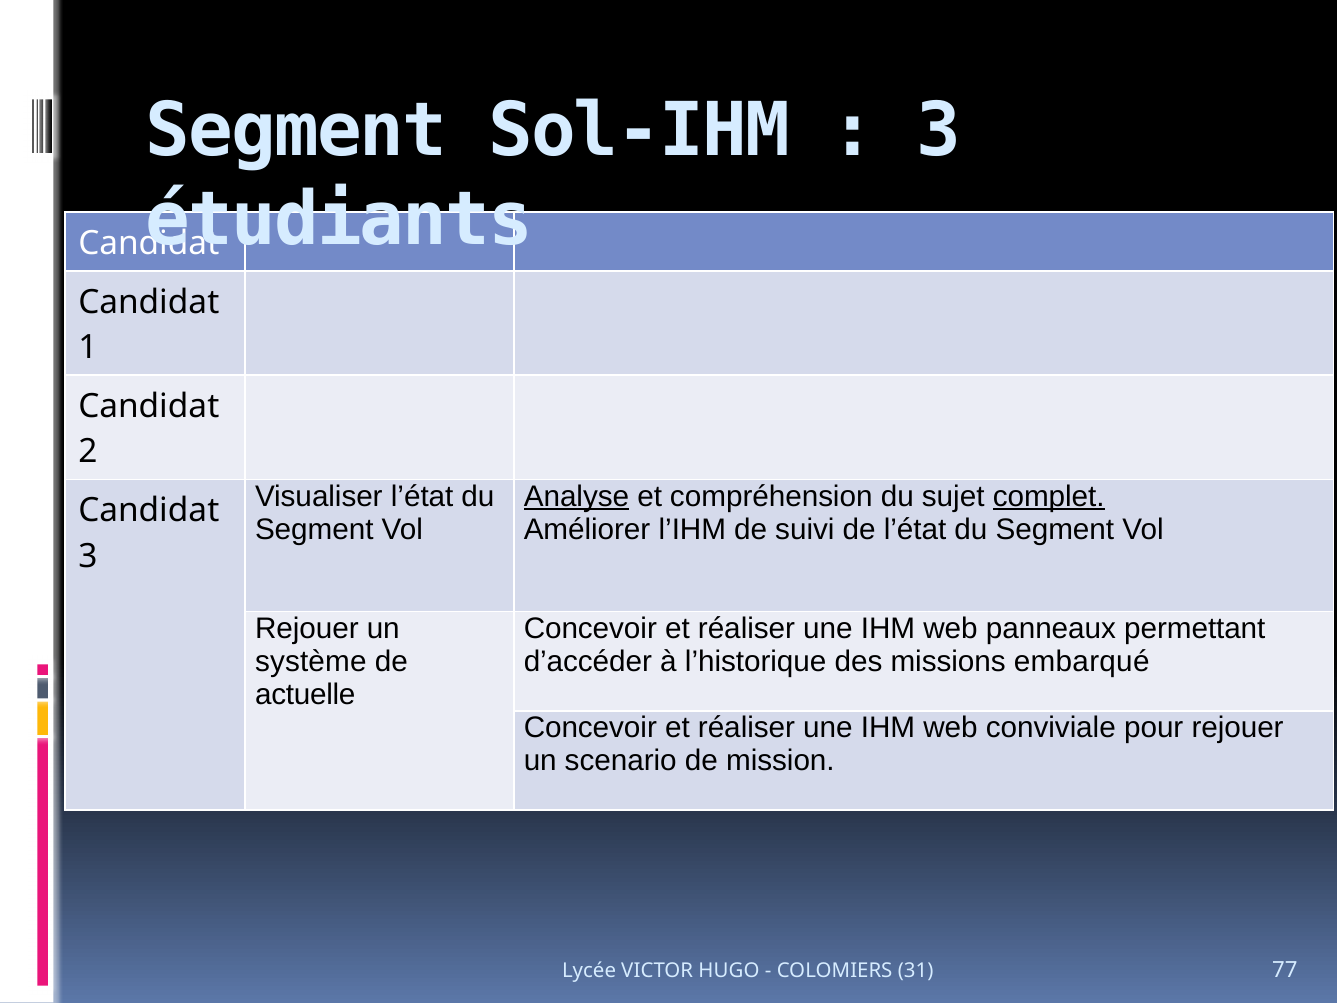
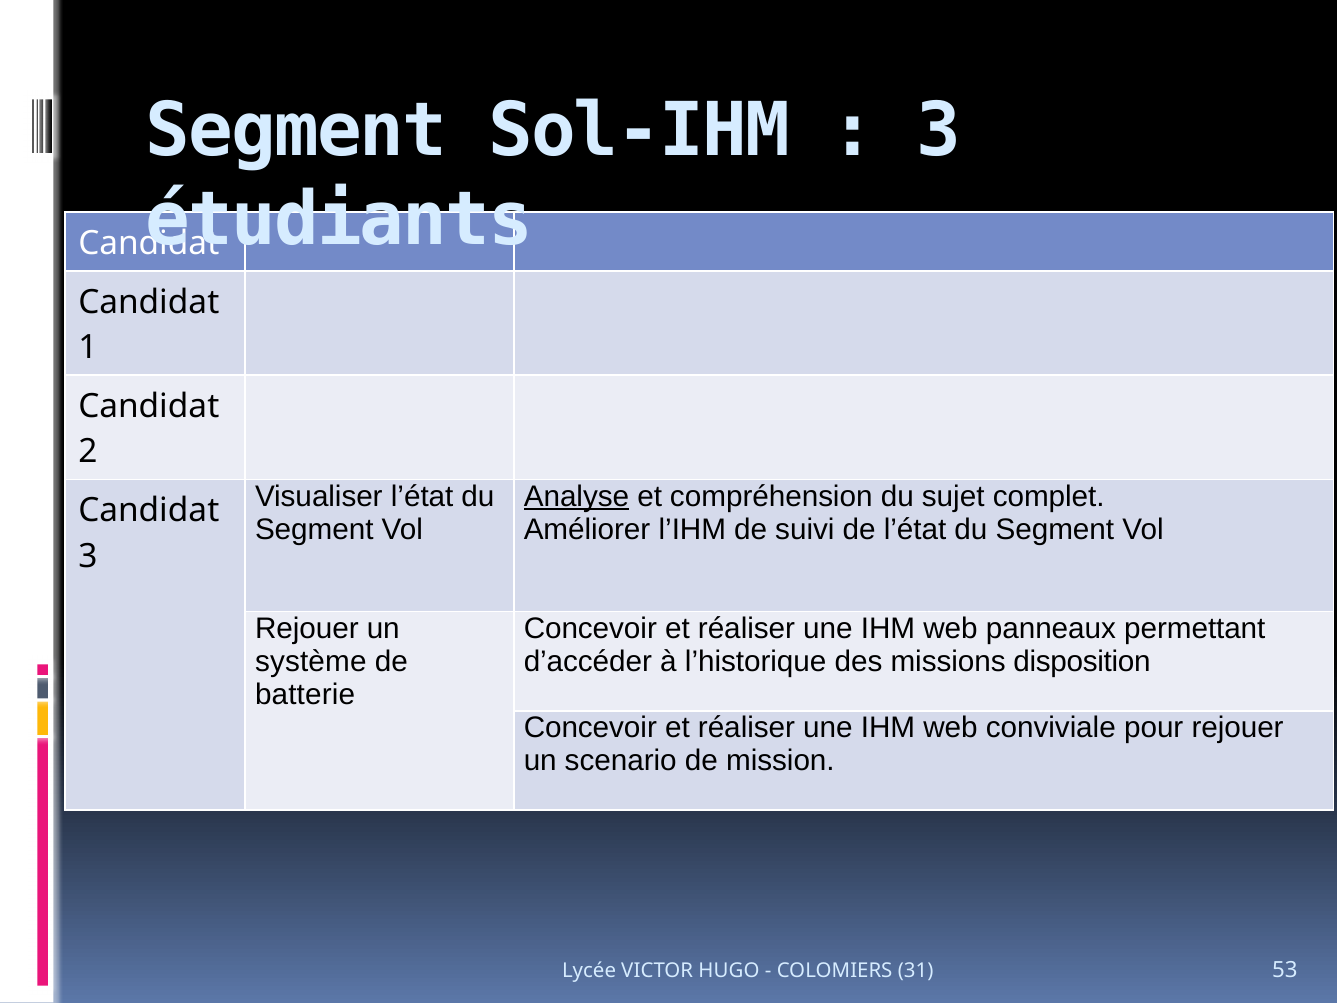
complet underline: present -> none
embarqué: embarqué -> disposition
actuelle: actuelle -> batterie
77: 77 -> 53
